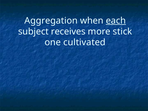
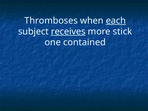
Aggregation: Aggregation -> Thromboses
receives underline: none -> present
cultivated: cultivated -> contained
